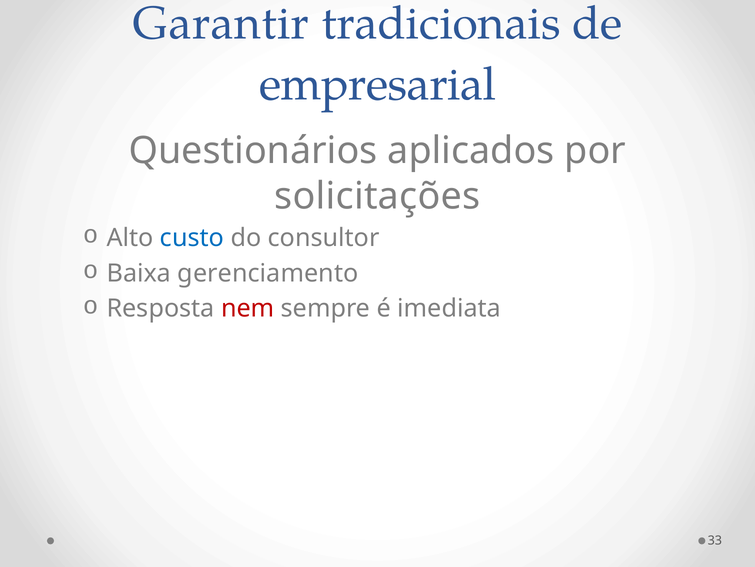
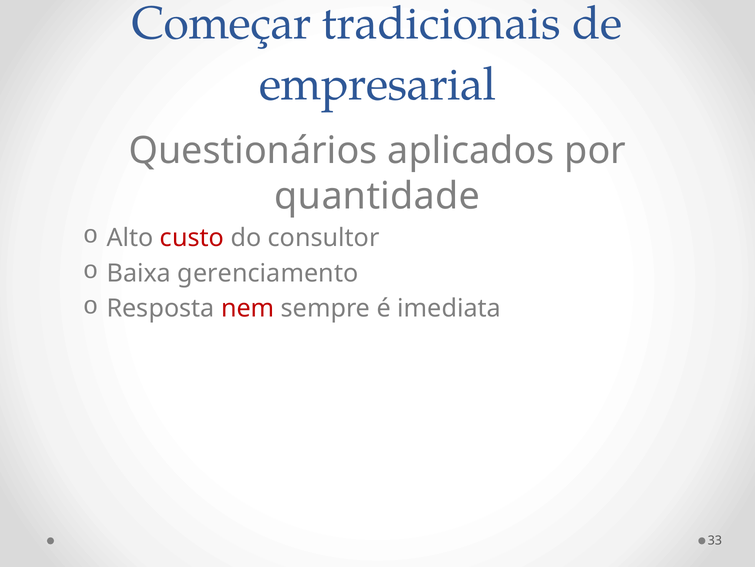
Garantir: Garantir -> Começar
solicitações: solicitações -> quantidade
custo colour: blue -> red
